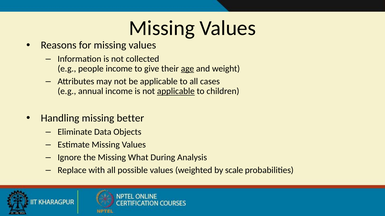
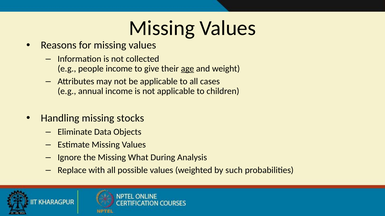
applicable at (176, 91) underline: present -> none
better: better -> stocks
scale: scale -> such
